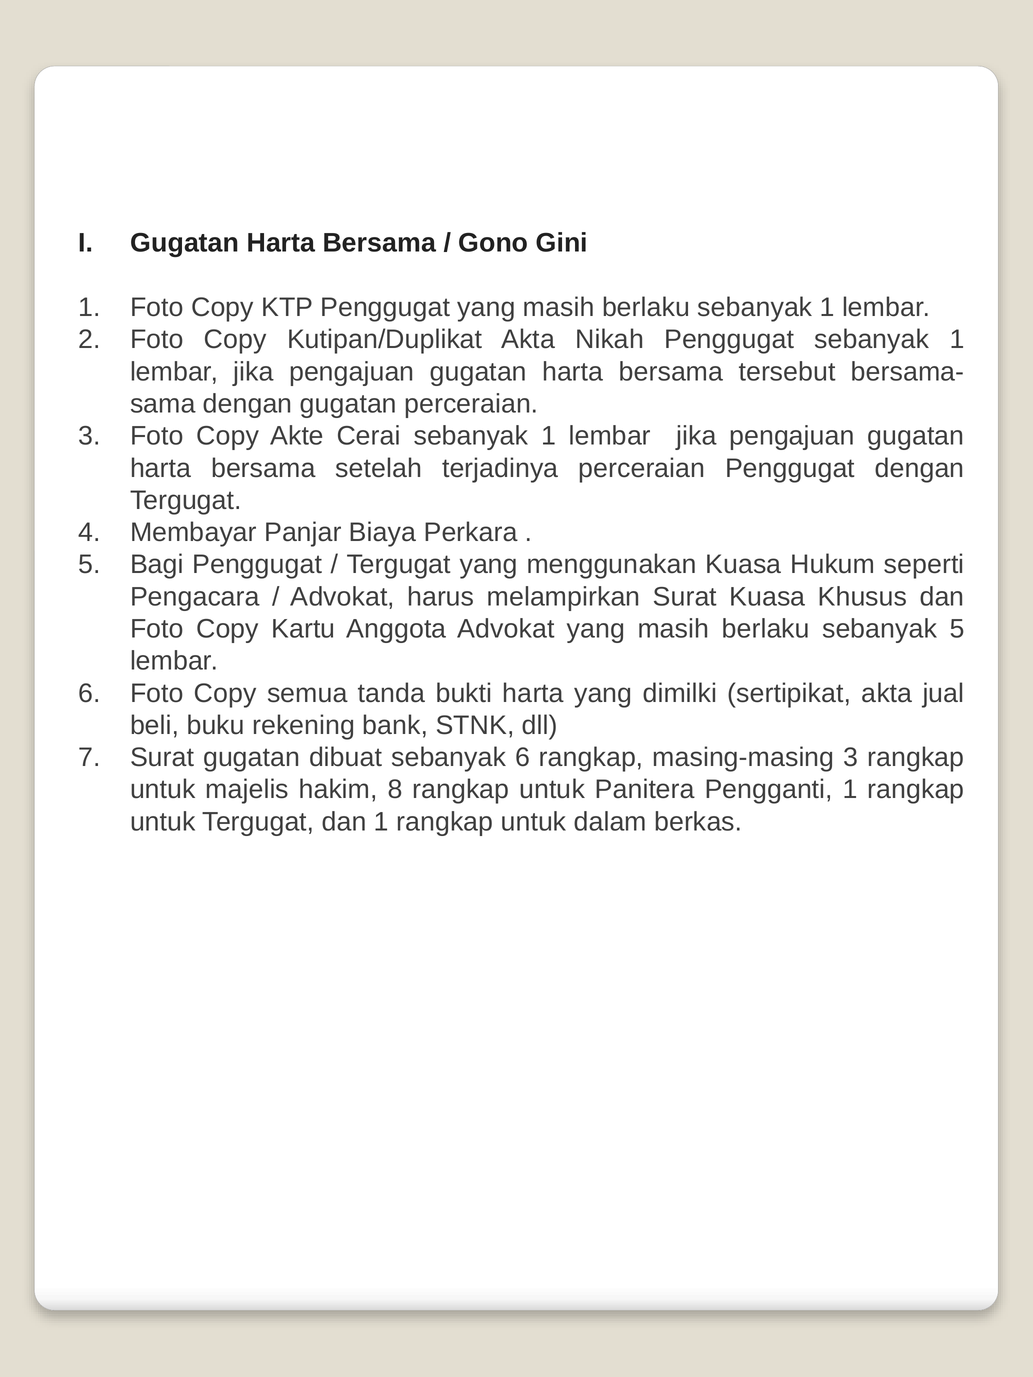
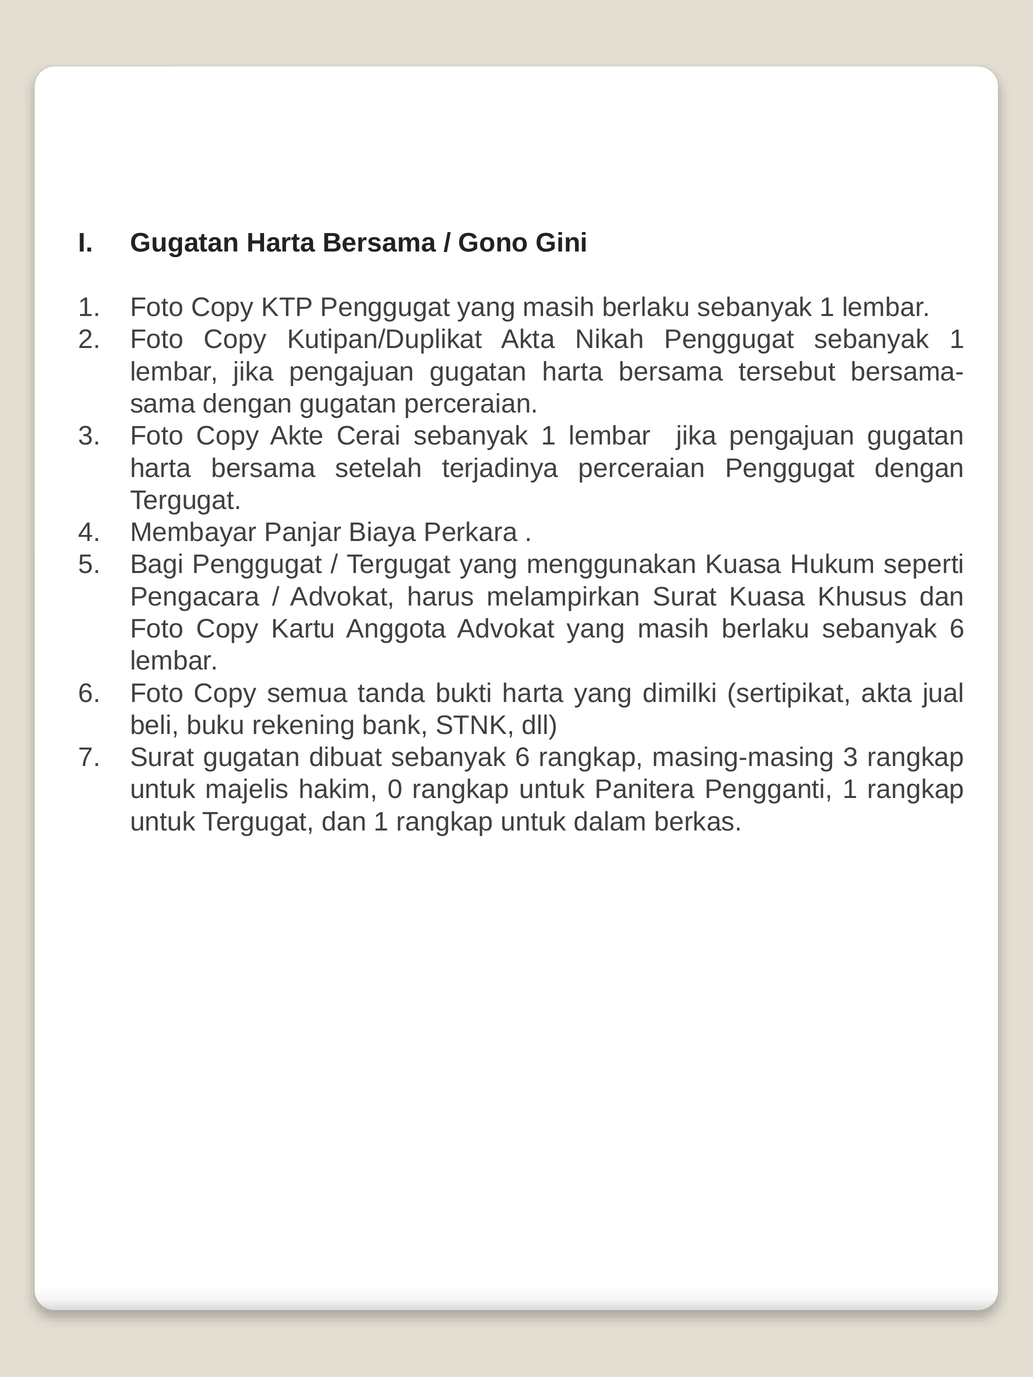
berlaku sebanyak 5: 5 -> 6
8: 8 -> 0
